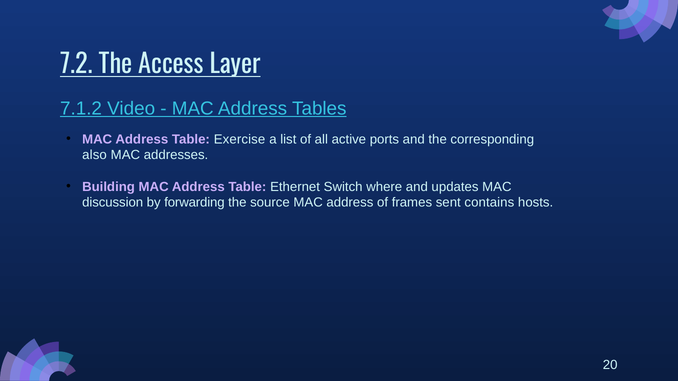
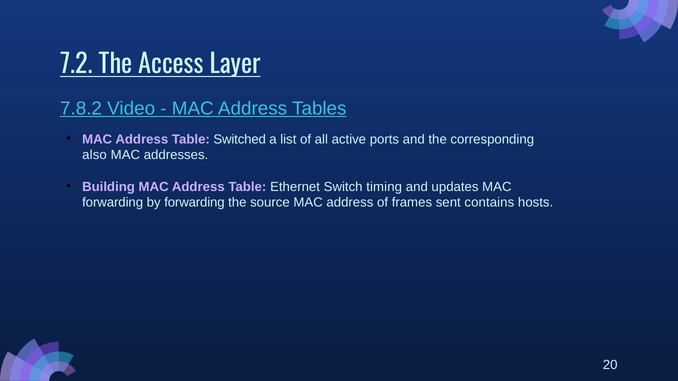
7.1.2: 7.1.2 -> 7.8.2
Exercise: Exercise -> Switched
where: where -> timing
discussion at (113, 203): discussion -> forwarding
